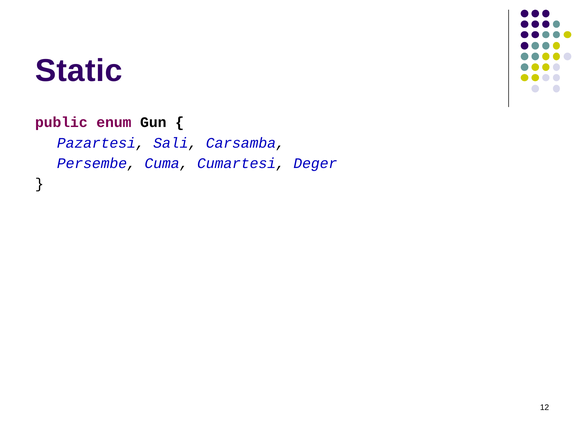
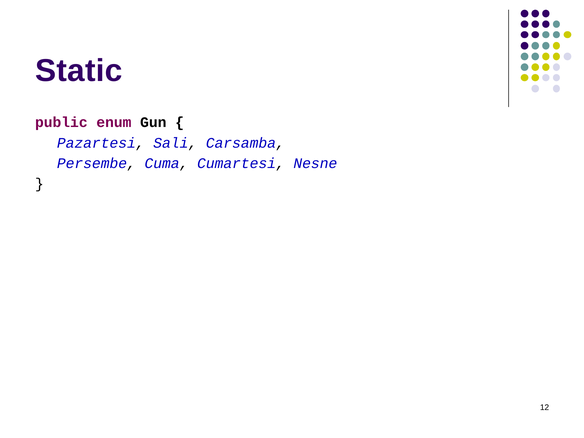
Deger: Deger -> Nesne
